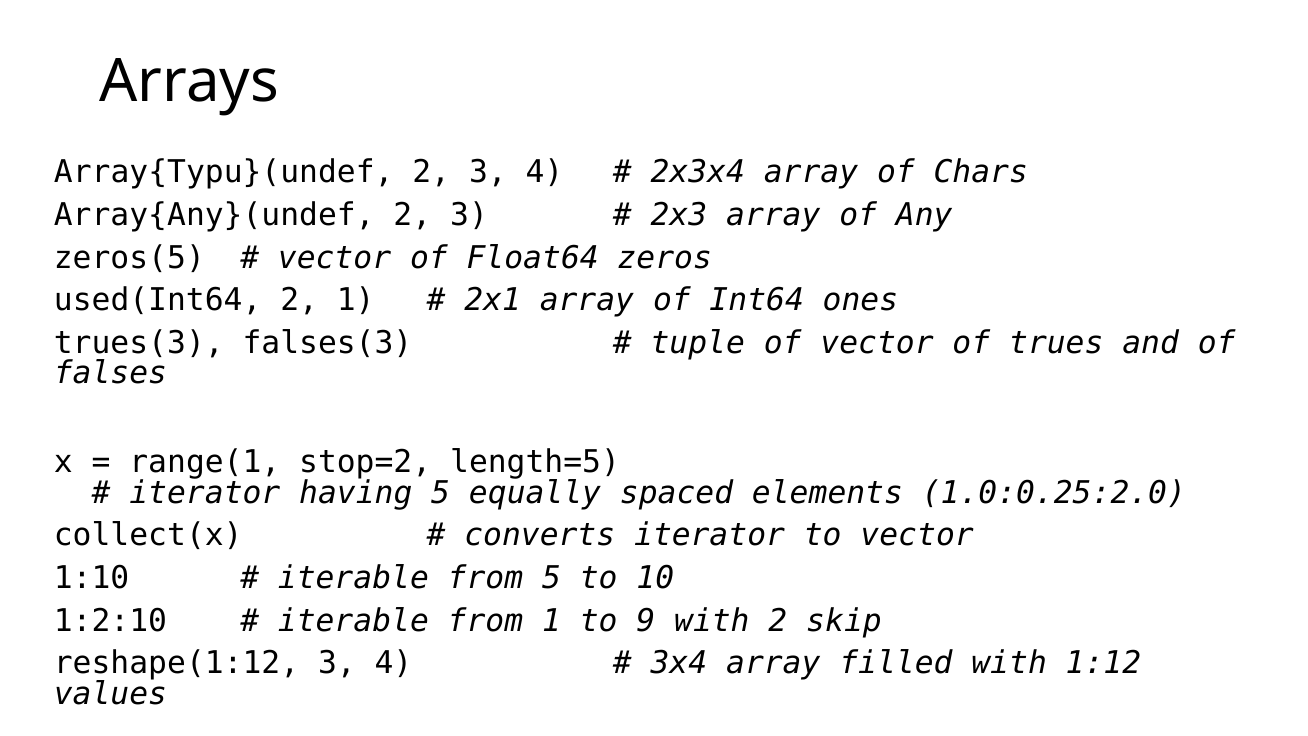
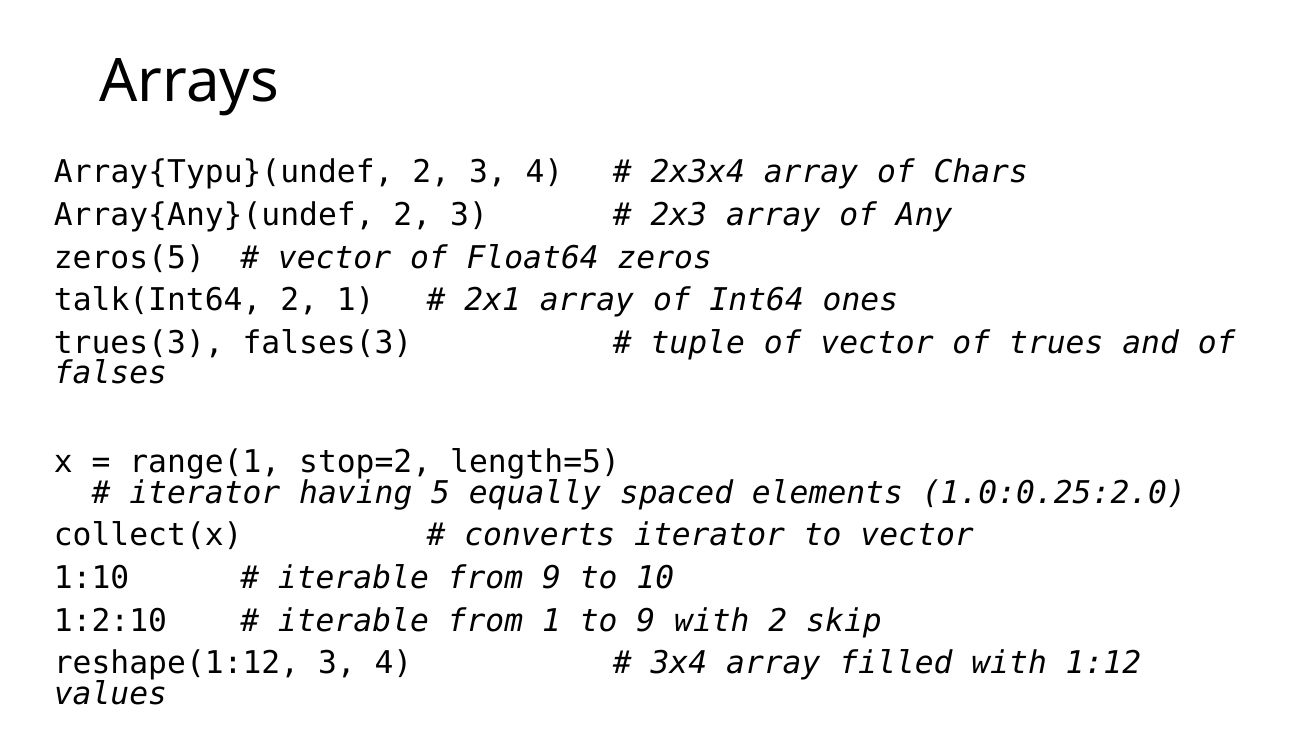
used(Int64: used(Int64 -> talk(Int64
from 5: 5 -> 9
